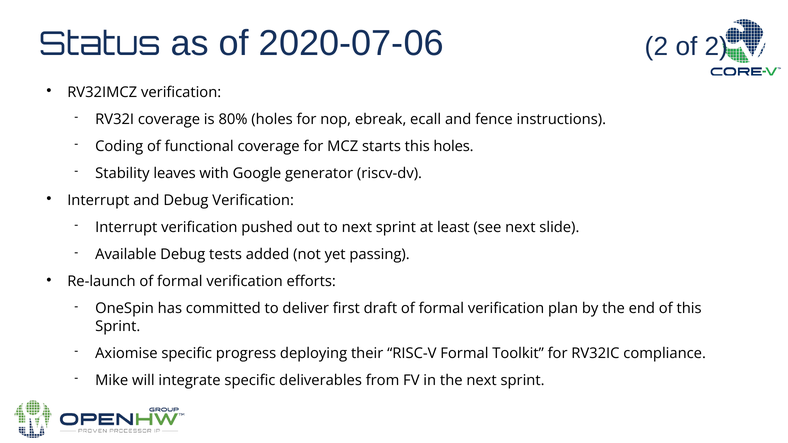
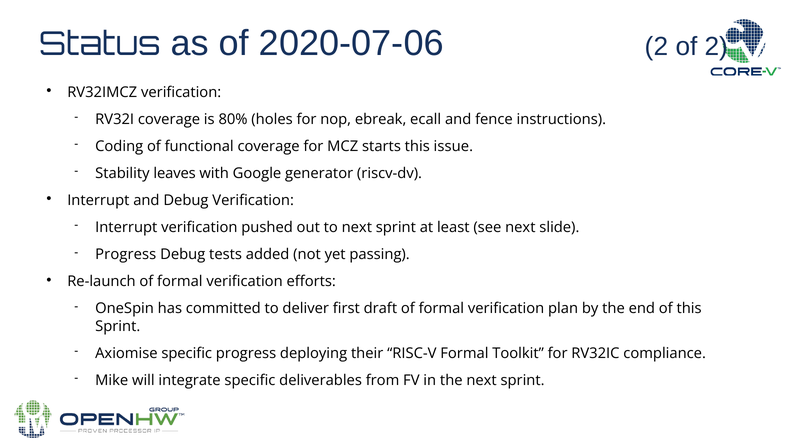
this holes: holes -> issue
Available at (126, 255): Available -> Progress
